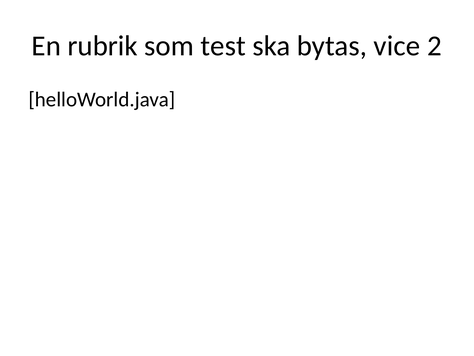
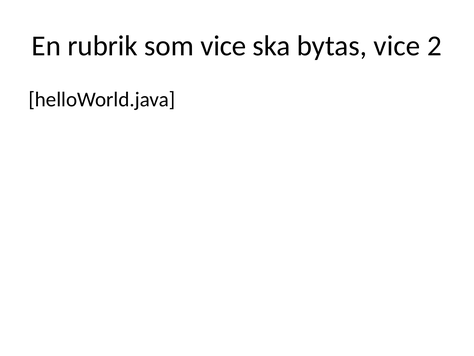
som test: test -> vice
